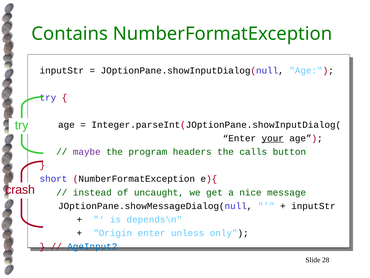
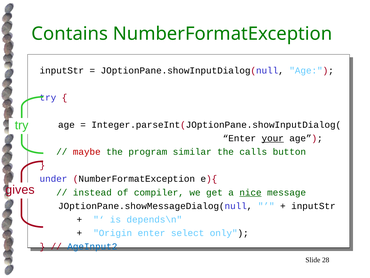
maybe colour: purple -> red
headers: headers -> similar
short: short -> under
crash: crash -> gives
uncaught: uncaught -> compiler
nice underline: none -> present
unless: unless -> select
